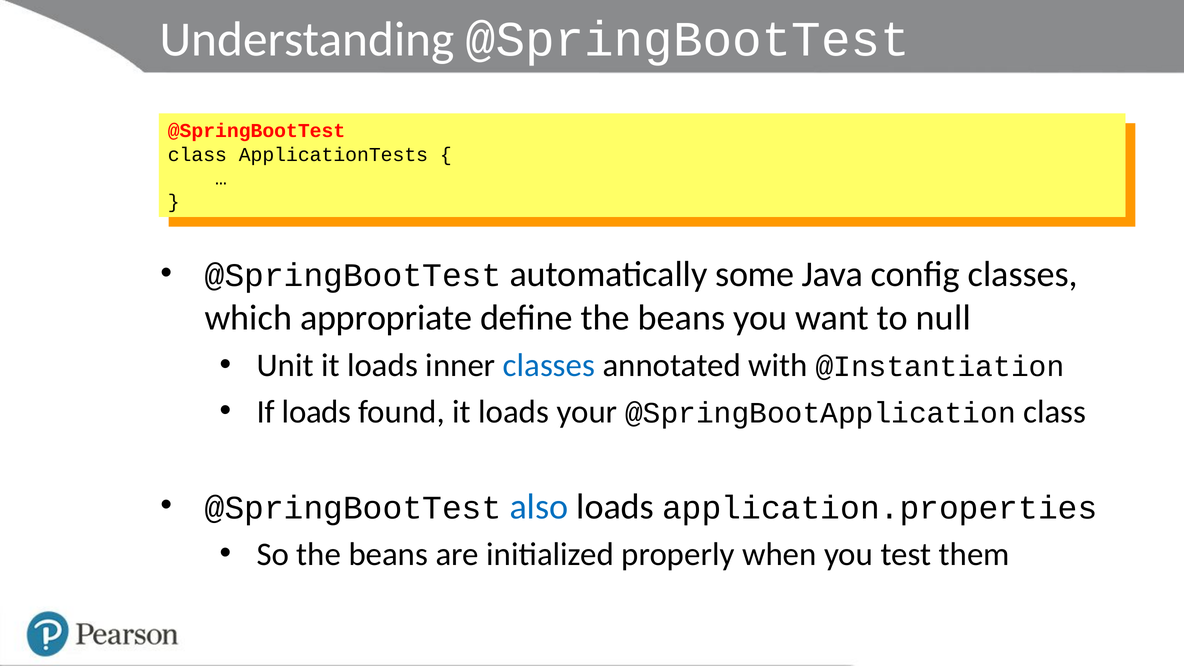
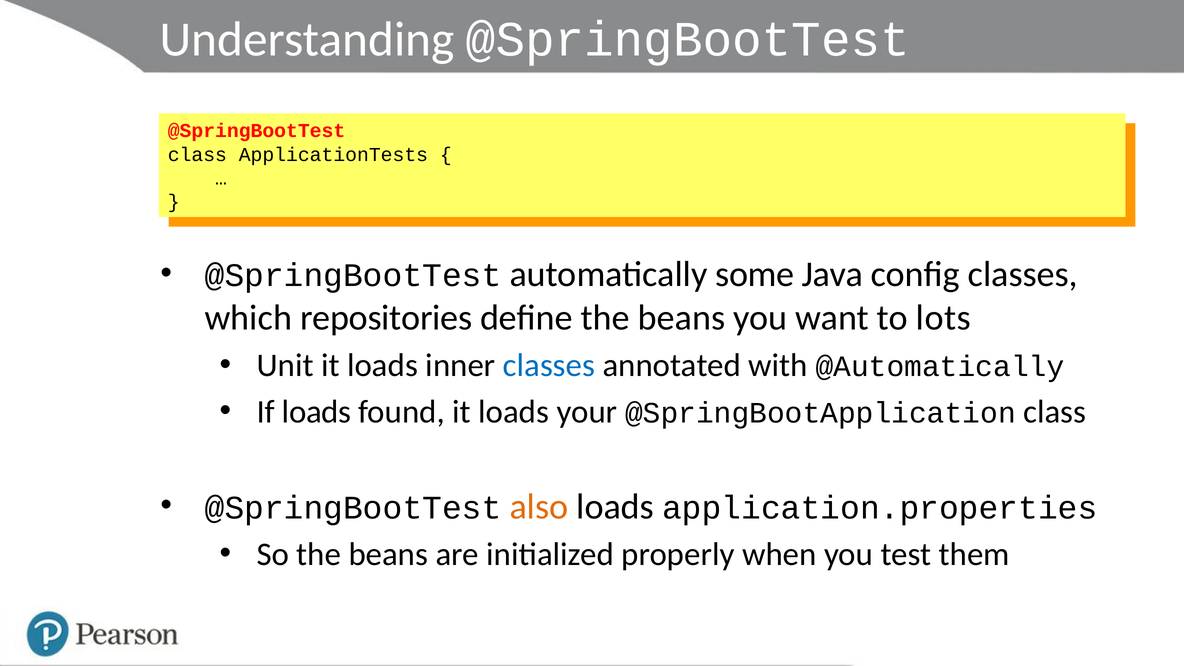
appropriate: appropriate -> repositories
null: null -> lots
@Instantiation: @Instantiation -> @Automatically
also colour: blue -> orange
